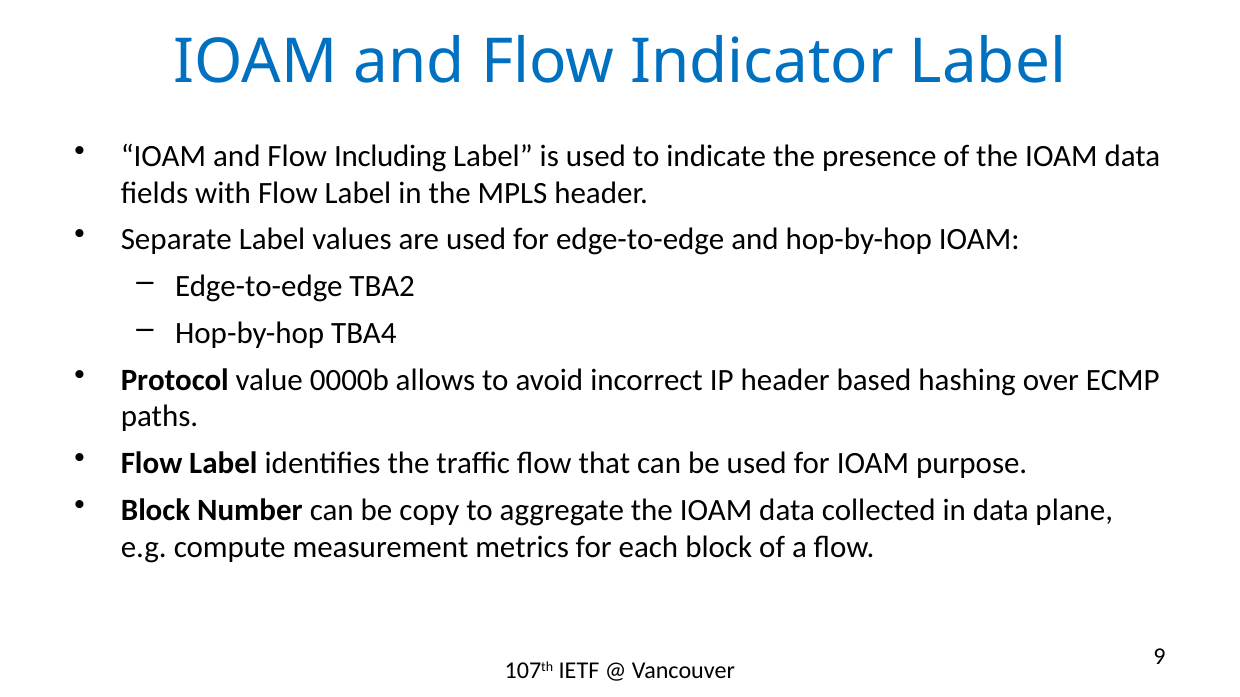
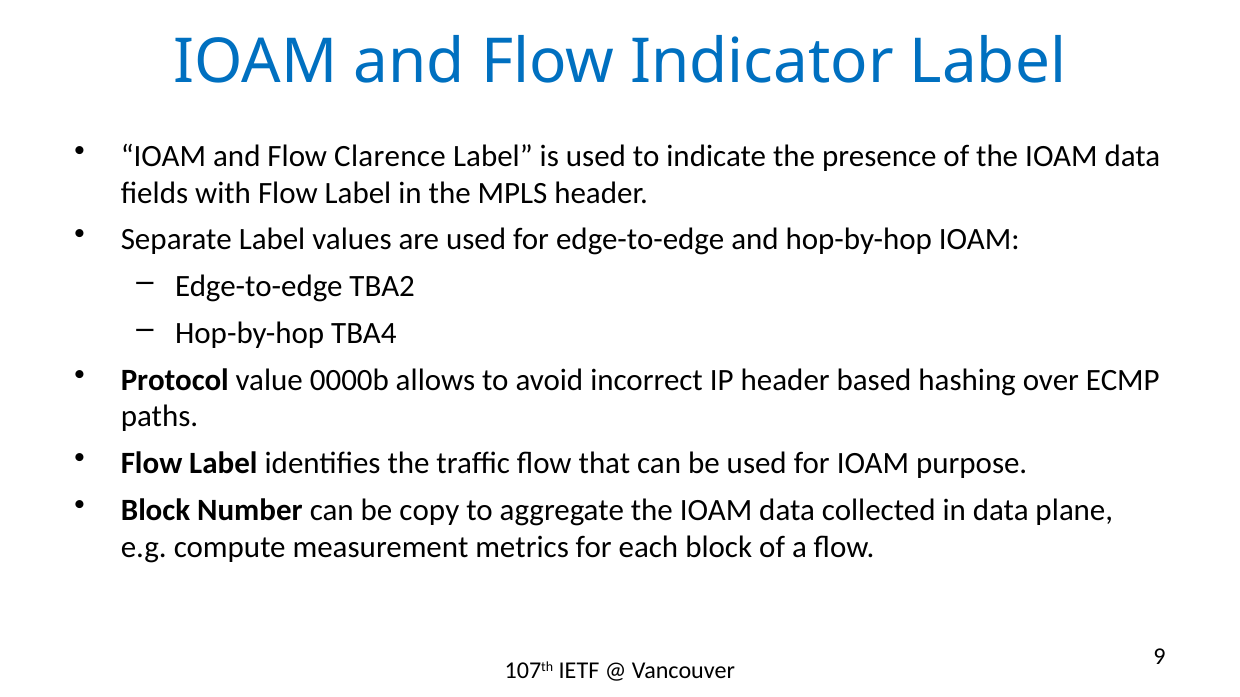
Including: Including -> Clarence
